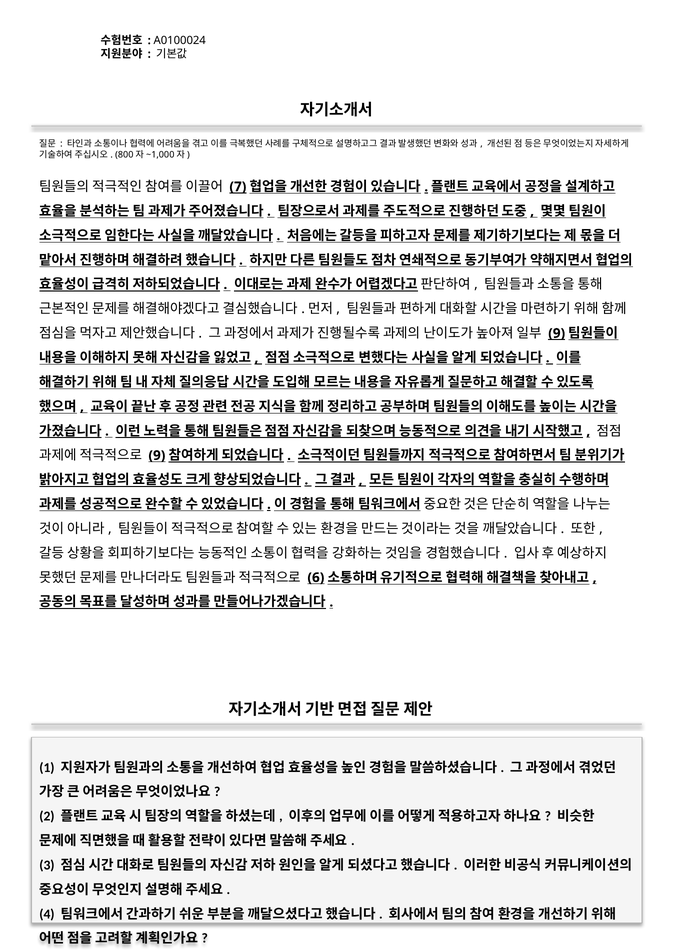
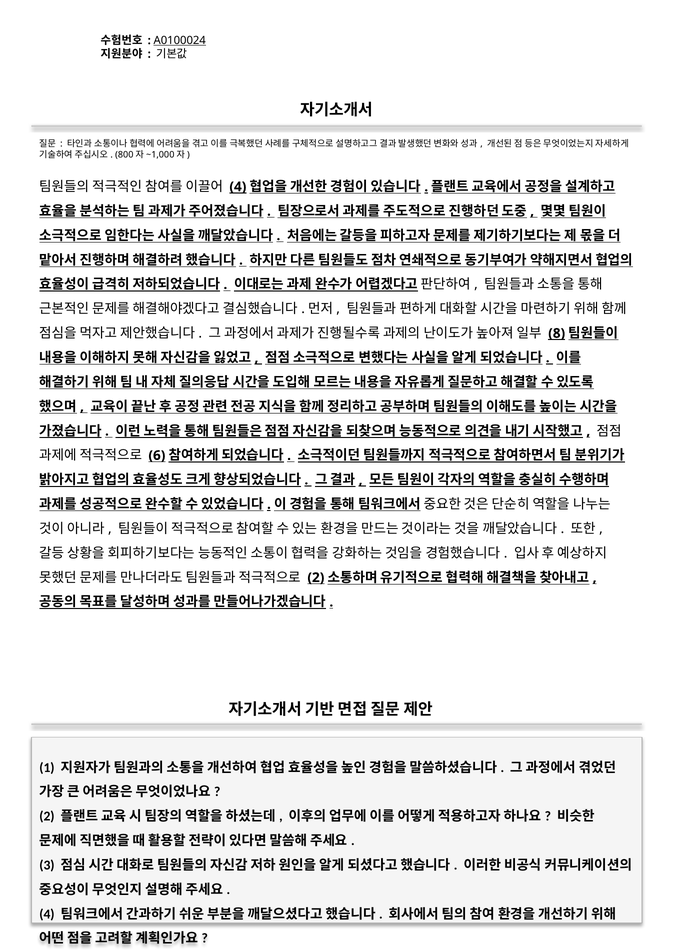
A0100024 underline: none -> present
7 at (238, 187): 7 -> 4
9 at (557, 333): 9 -> 8
9 at (157, 455): 9 -> 6
6 at (316, 577): 6 -> 2
